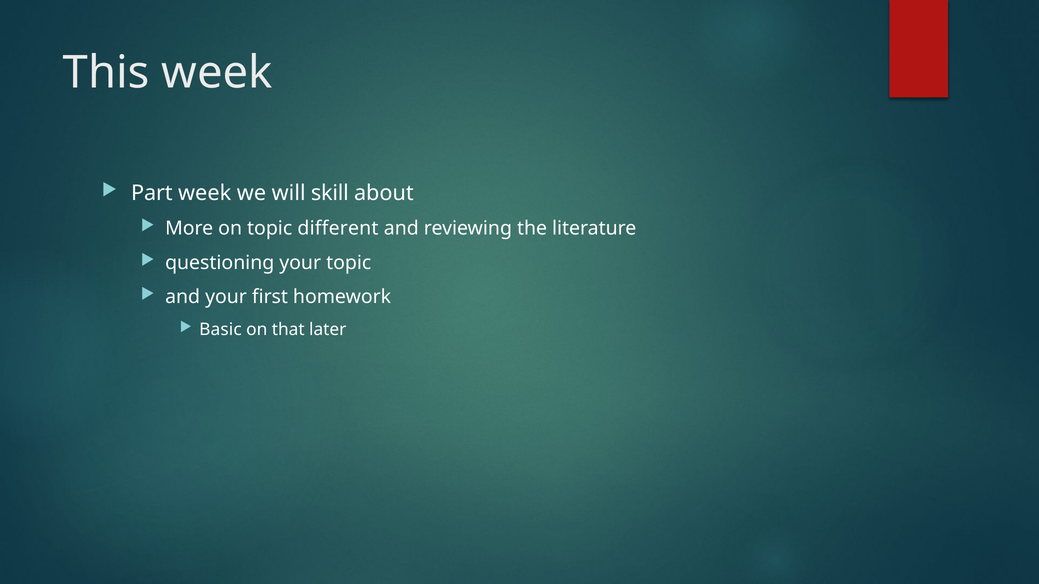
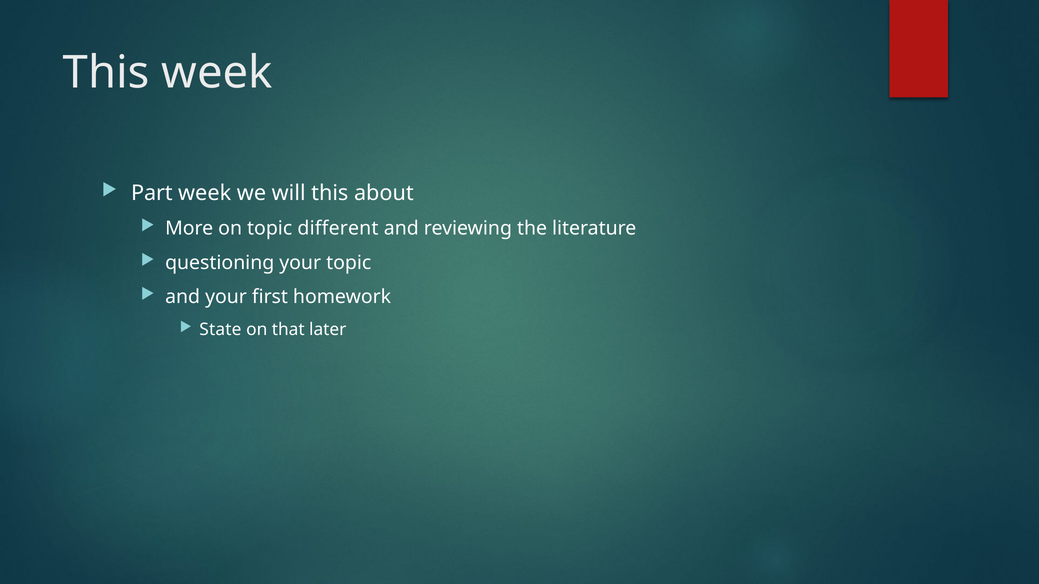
will skill: skill -> this
Basic: Basic -> State
